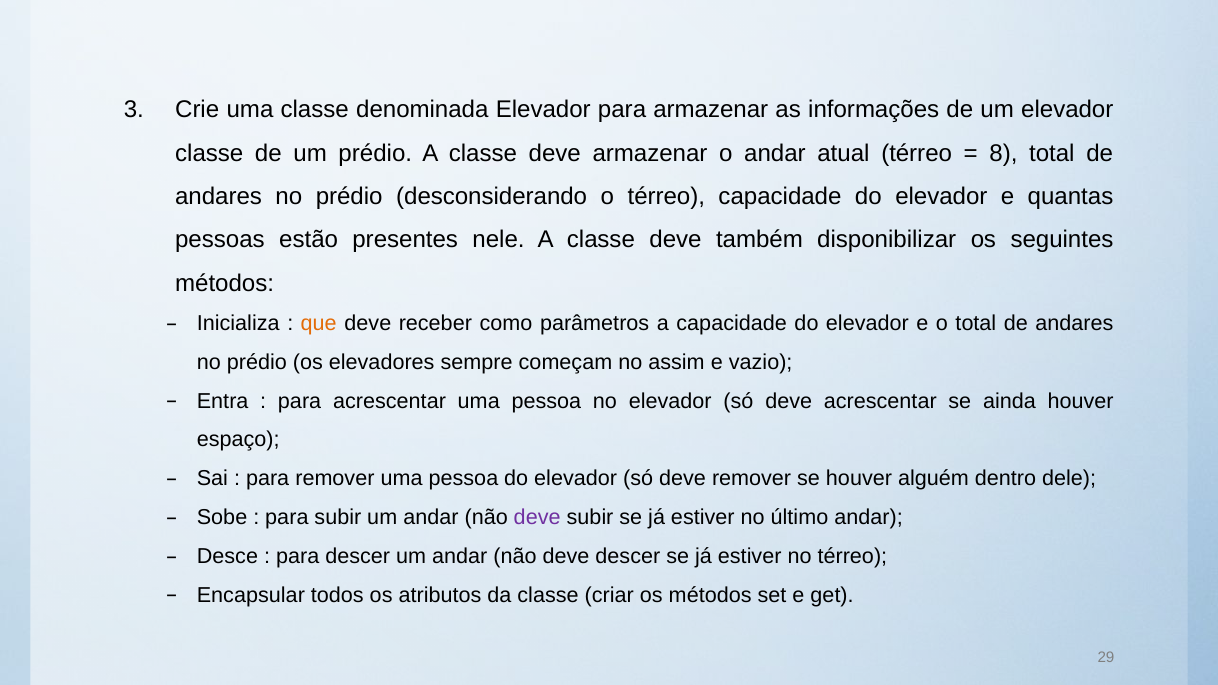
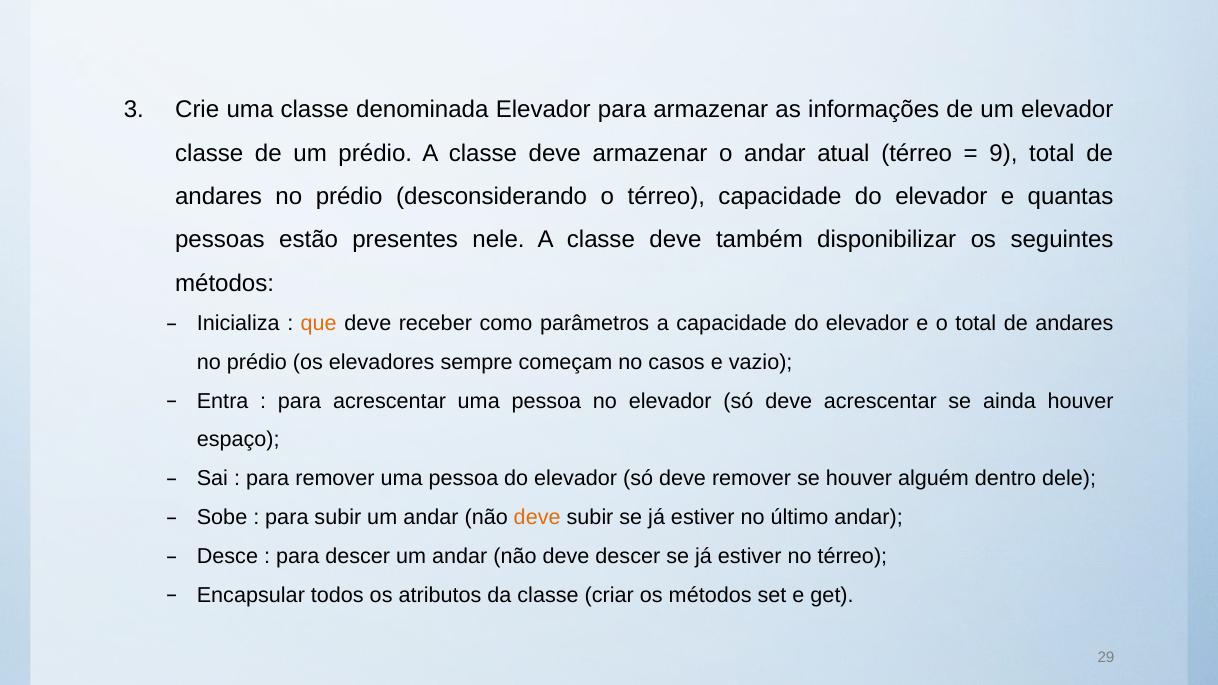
8: 8 -> 9
assim: assim -> casos
deve at (537, 518) colour: purple -> orange
